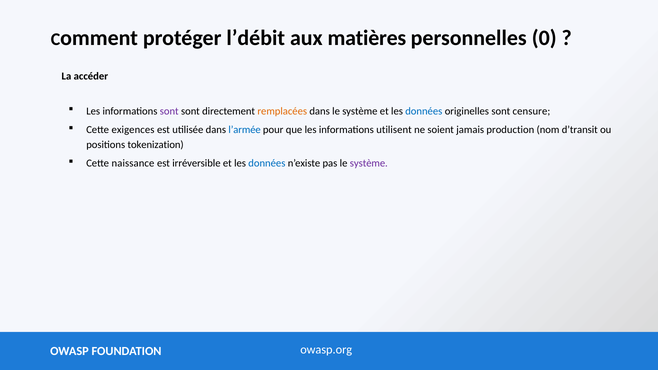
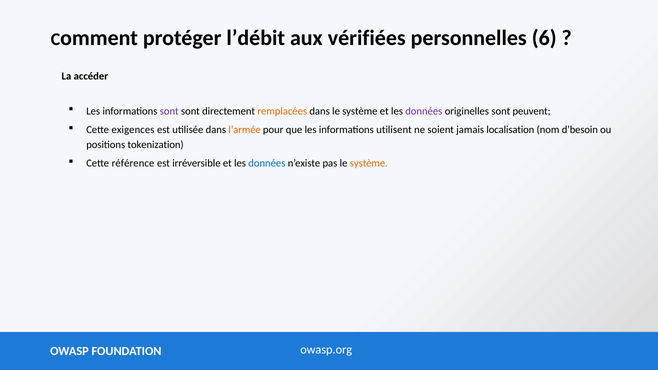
matières: matières -> vérifiées
0: 0 -> 6
données at (424, 111) colour: blue -> purple
censure: censure -> peuvent
l’armée colour: blue -> orange
production: production -> localisation
d’transit: d’transit -> d’besoin
naissance: naissance -> référence
système at (369, 163) colour: purple -> orange
